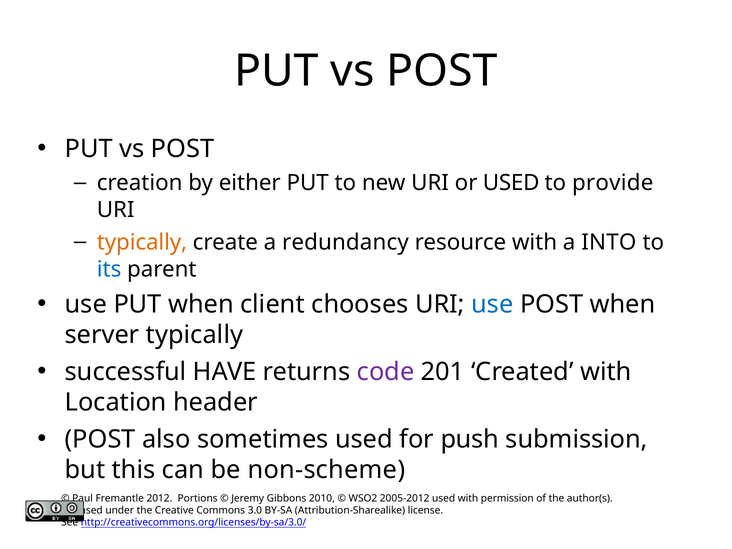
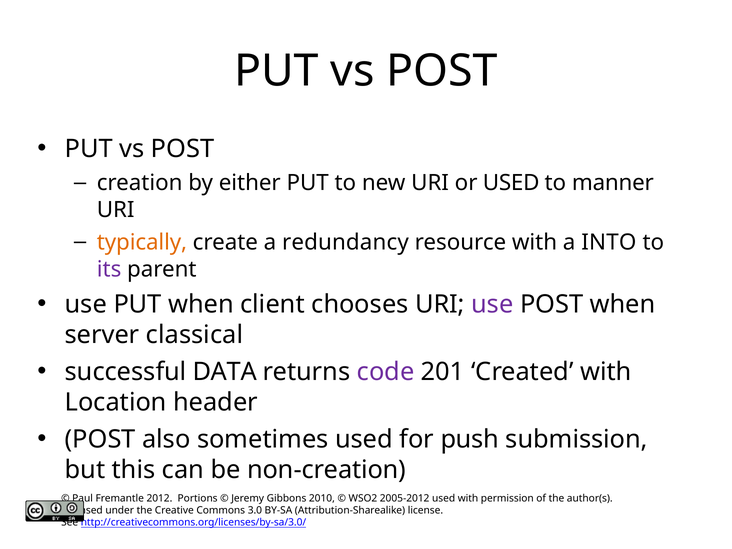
provide: provide -> manner
its colour: blue -> purple
use at (492, 305) colour: blue -> purple
server typically: typically -> classical
HAVE: HAVE -> DATA
non-scheme: non-scheme -> non-creation
